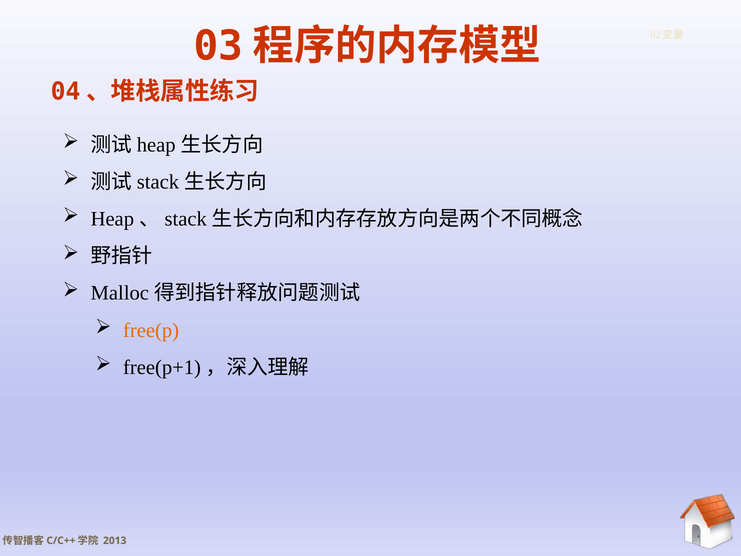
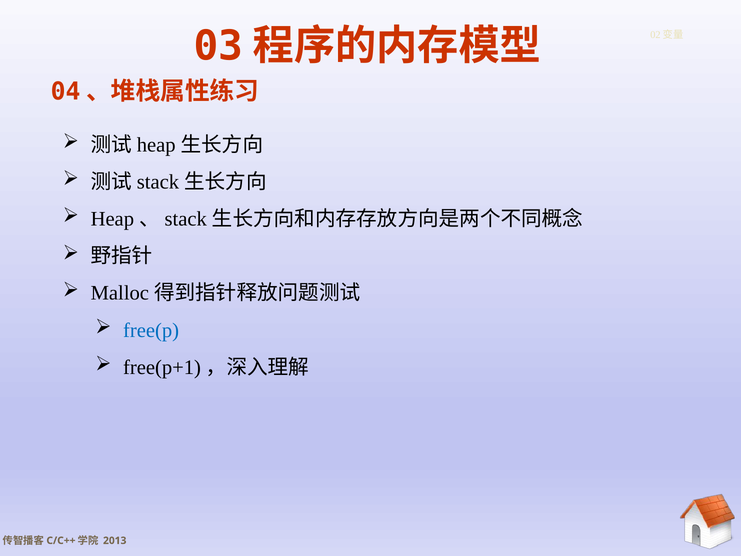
free(p colour: orange -> blue
